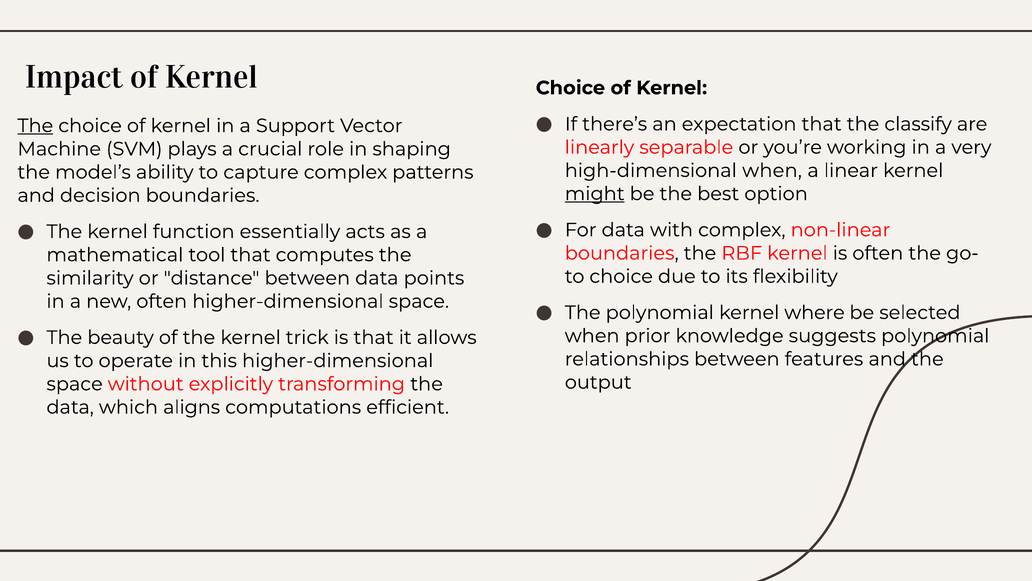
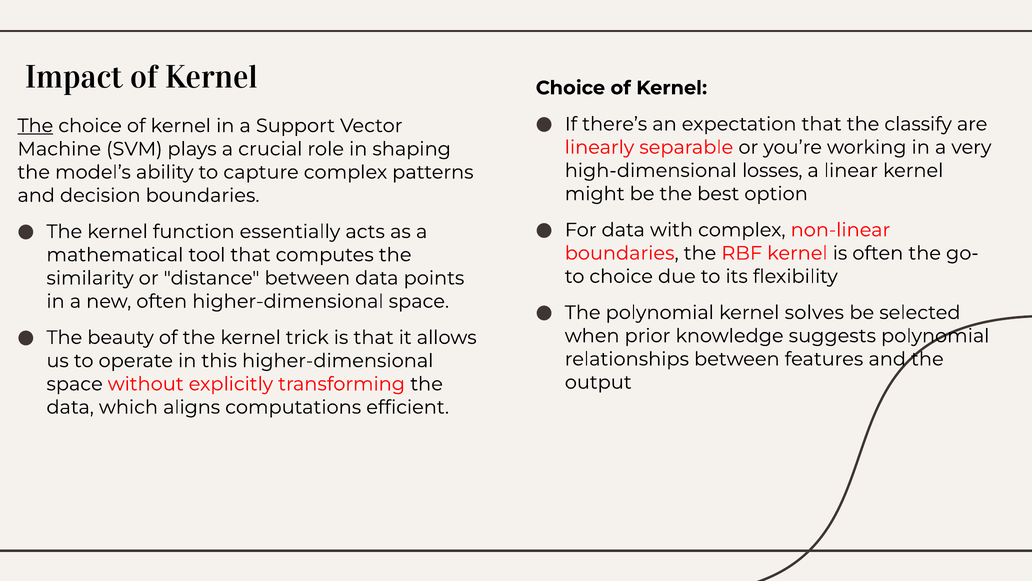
high-dimensional when: when -> losses
might underline: present -> none
where: where -> solves
